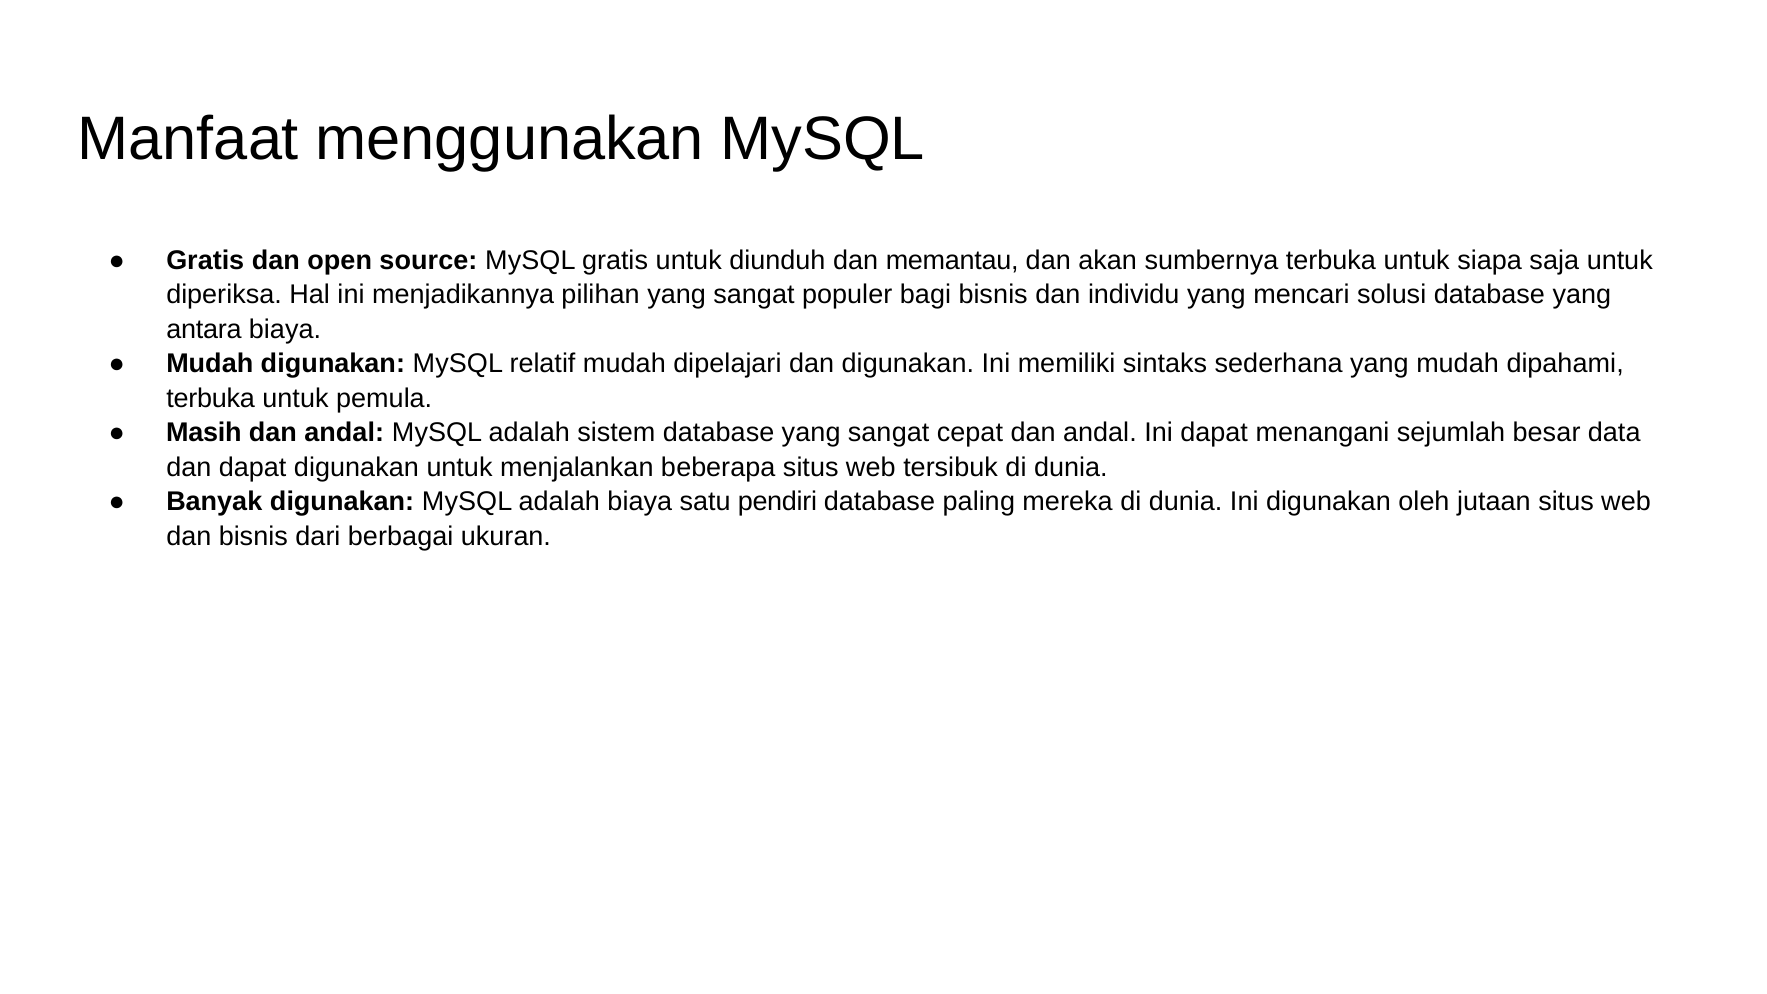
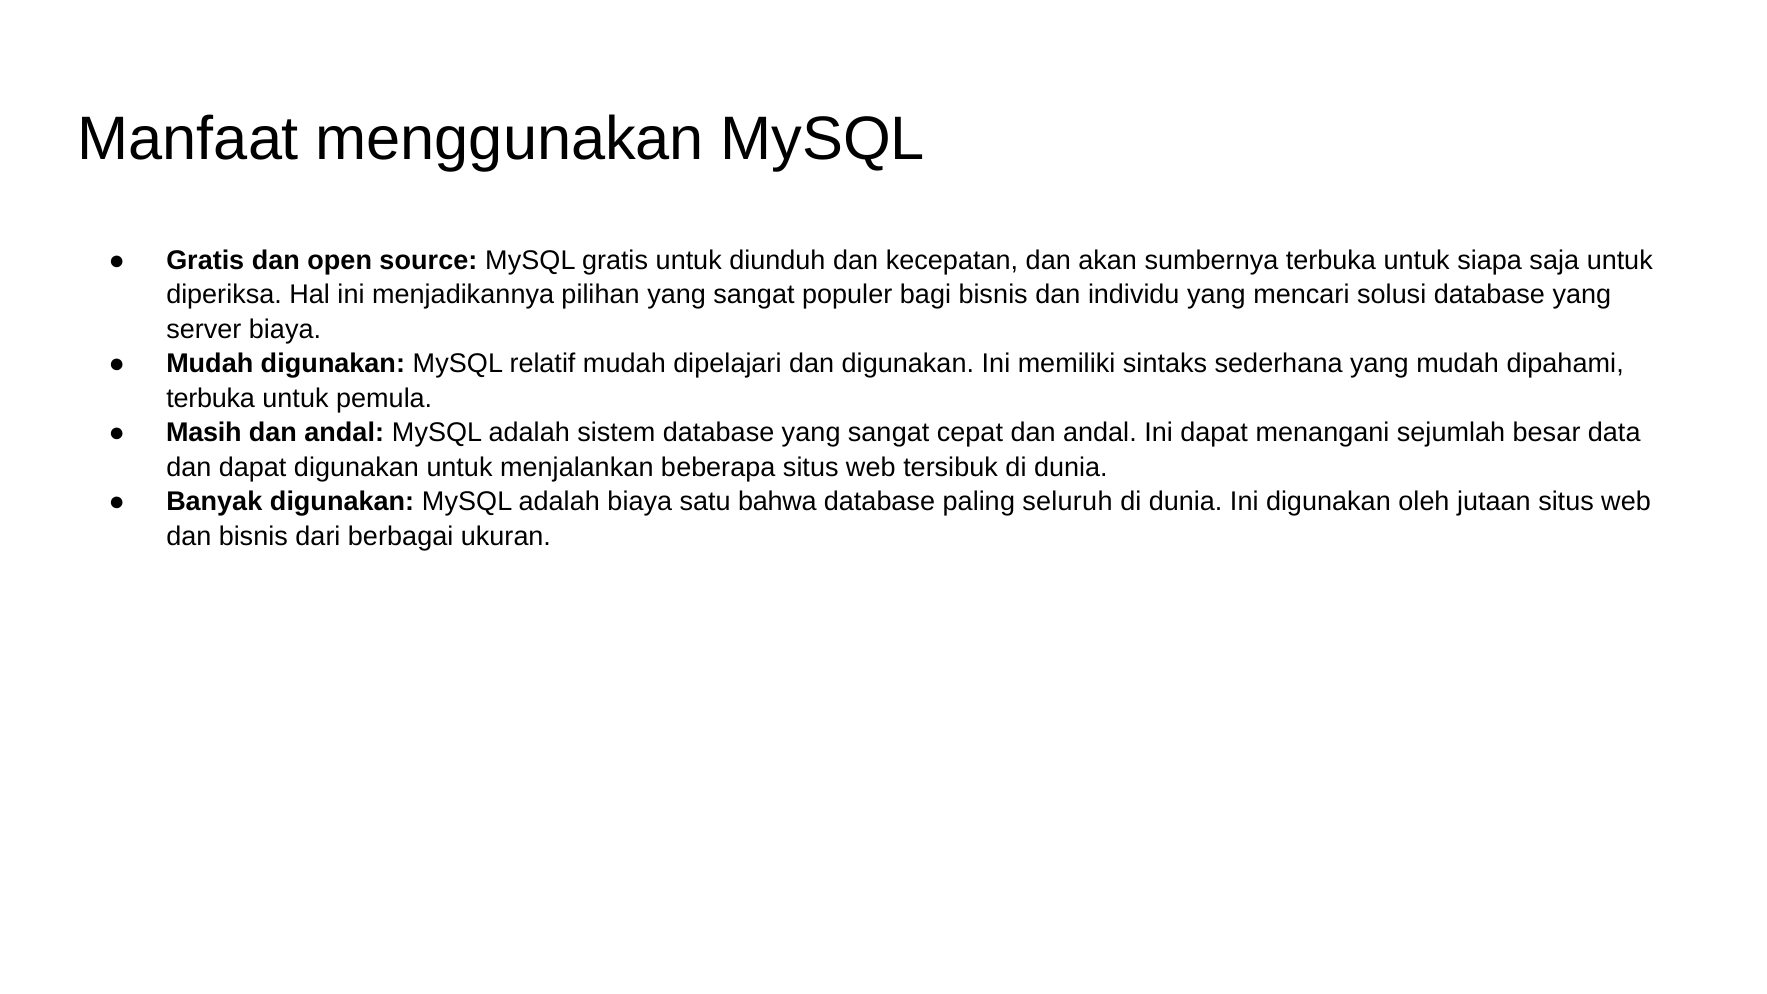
memantau: memantau -> kecepatan
antara: antara -> server
pendiri: pendiri -> bahwa
mereka: mereka -> seluruh
